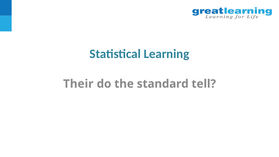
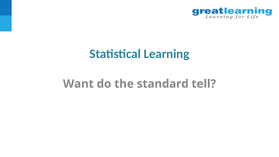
Their: Their -> Want
